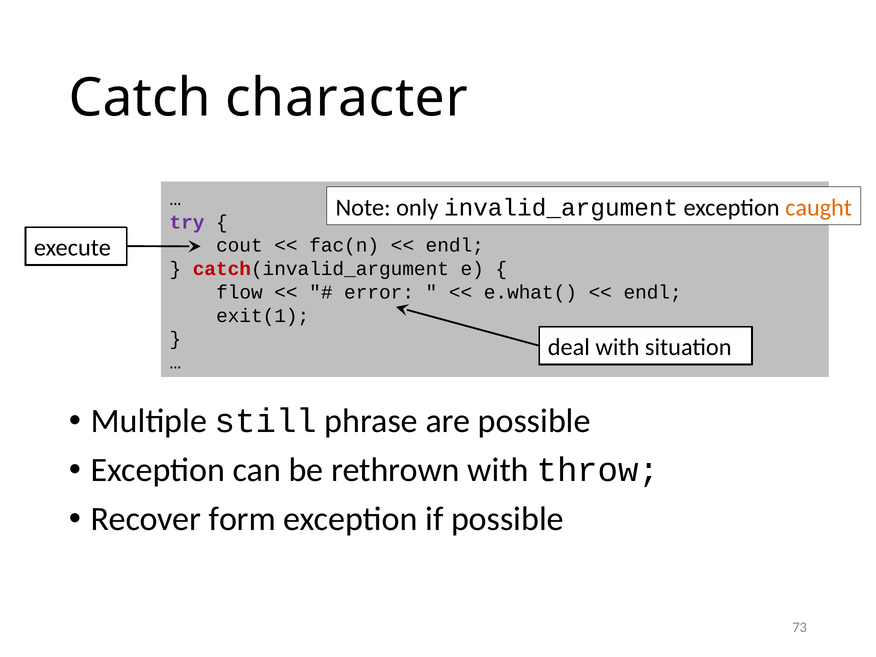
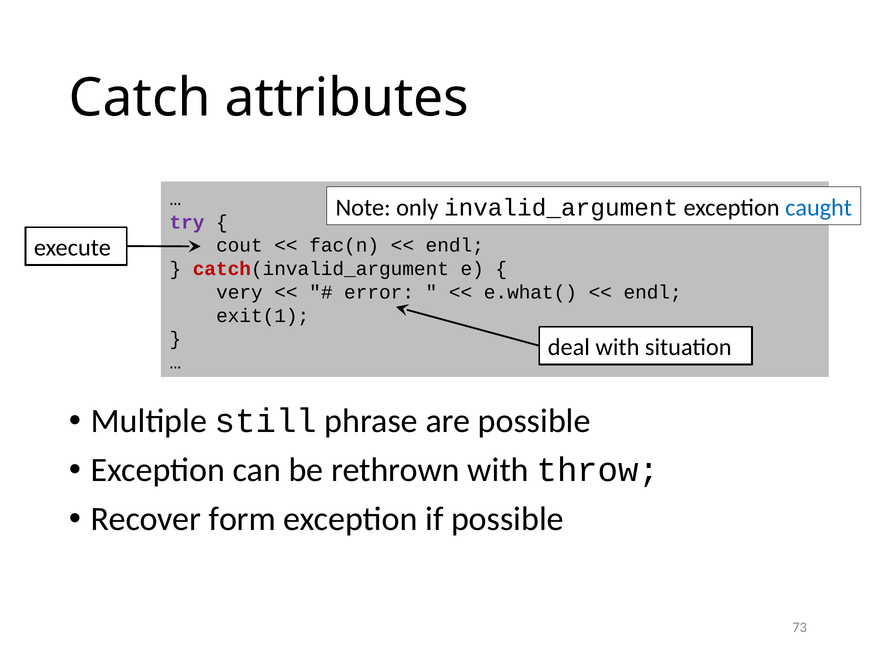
character: character -> attributes
caught colour: orange -> blue
flow: flow -> very
